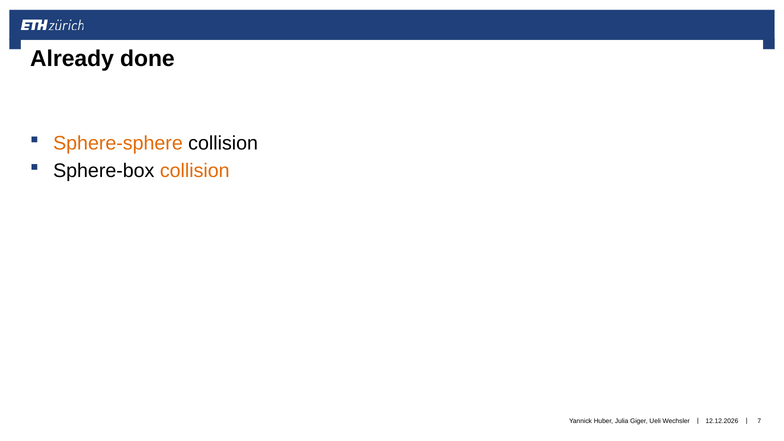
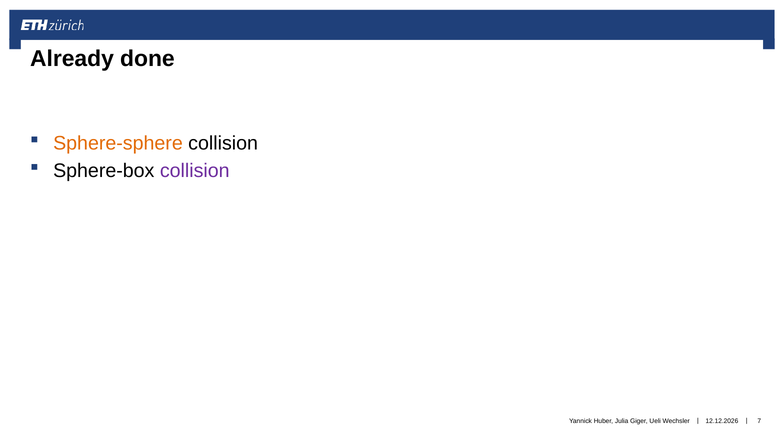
collision at (195, 171) colour: orange -> purple
